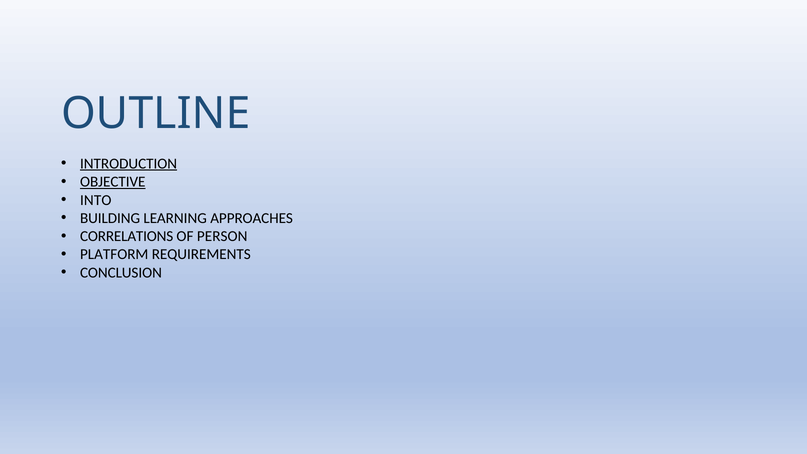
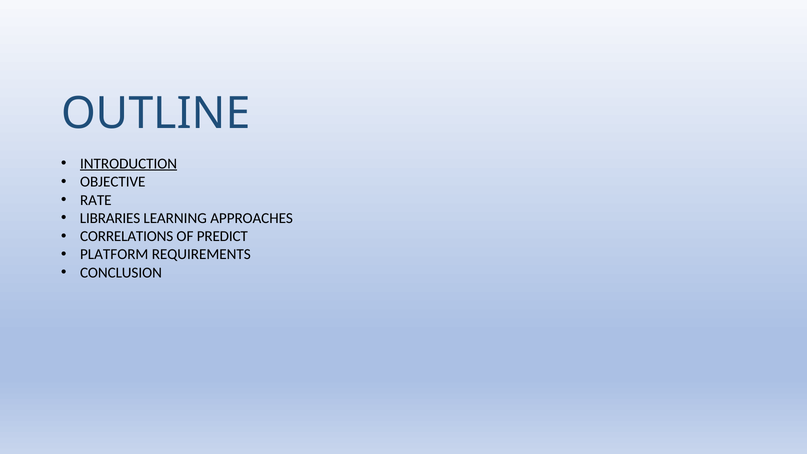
OBJECTIVE underline: present -> none
INTO: INTO -> RATE
BUILDING: BUILDING -> LIBRARIES
PERSON: PERSON -> PREDICT
